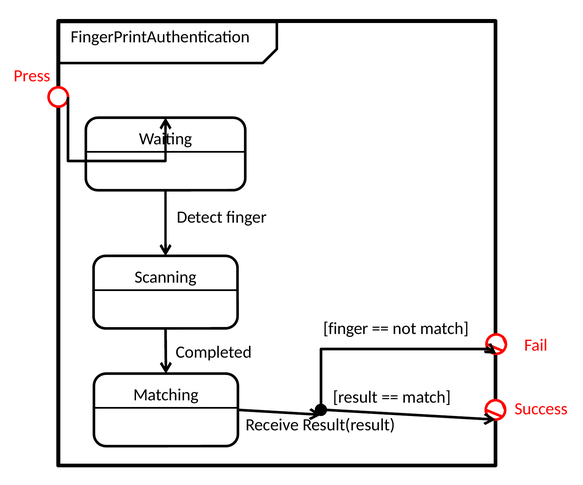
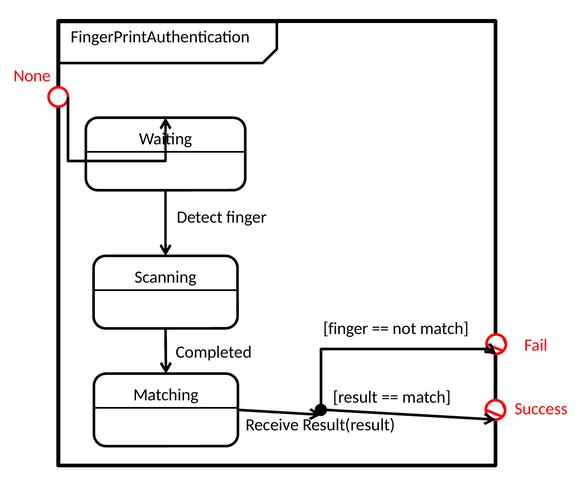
Press: Press -> None
